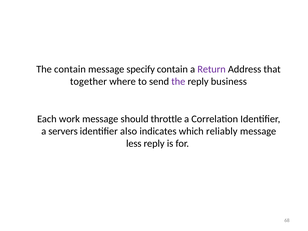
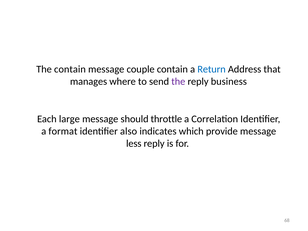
specify: specify -> couple
Return colour: purple -> blue
together: together -> manages
work: work -> large
servers: servers -> format
reliably: reliably -> provide
